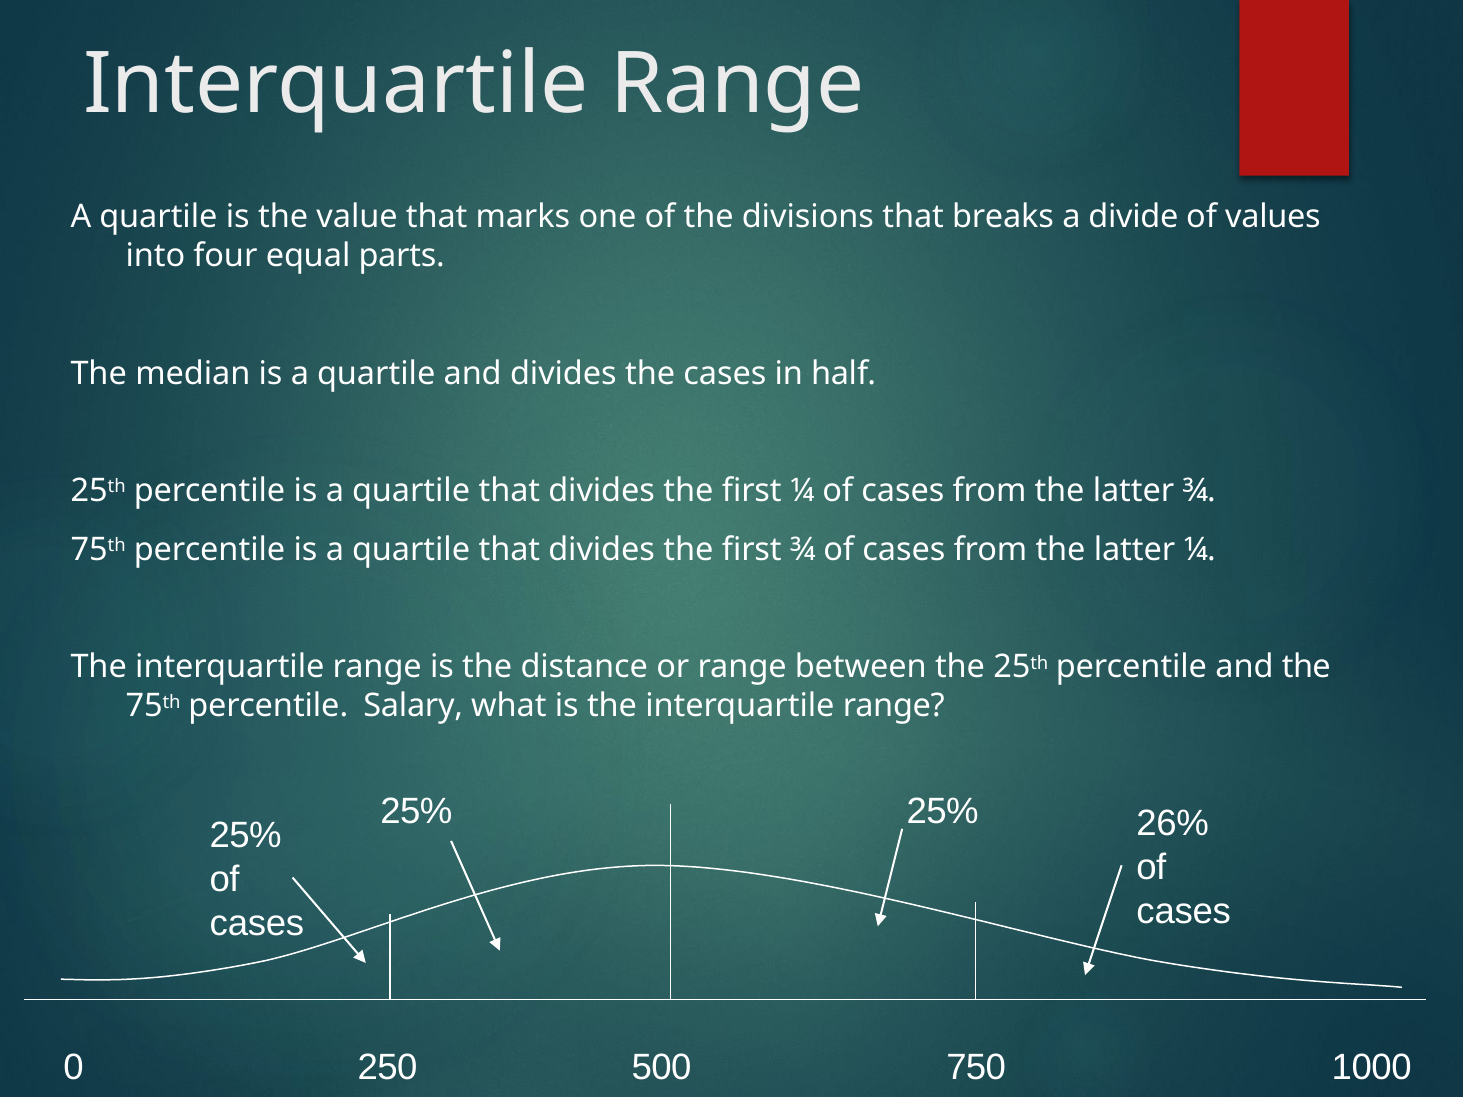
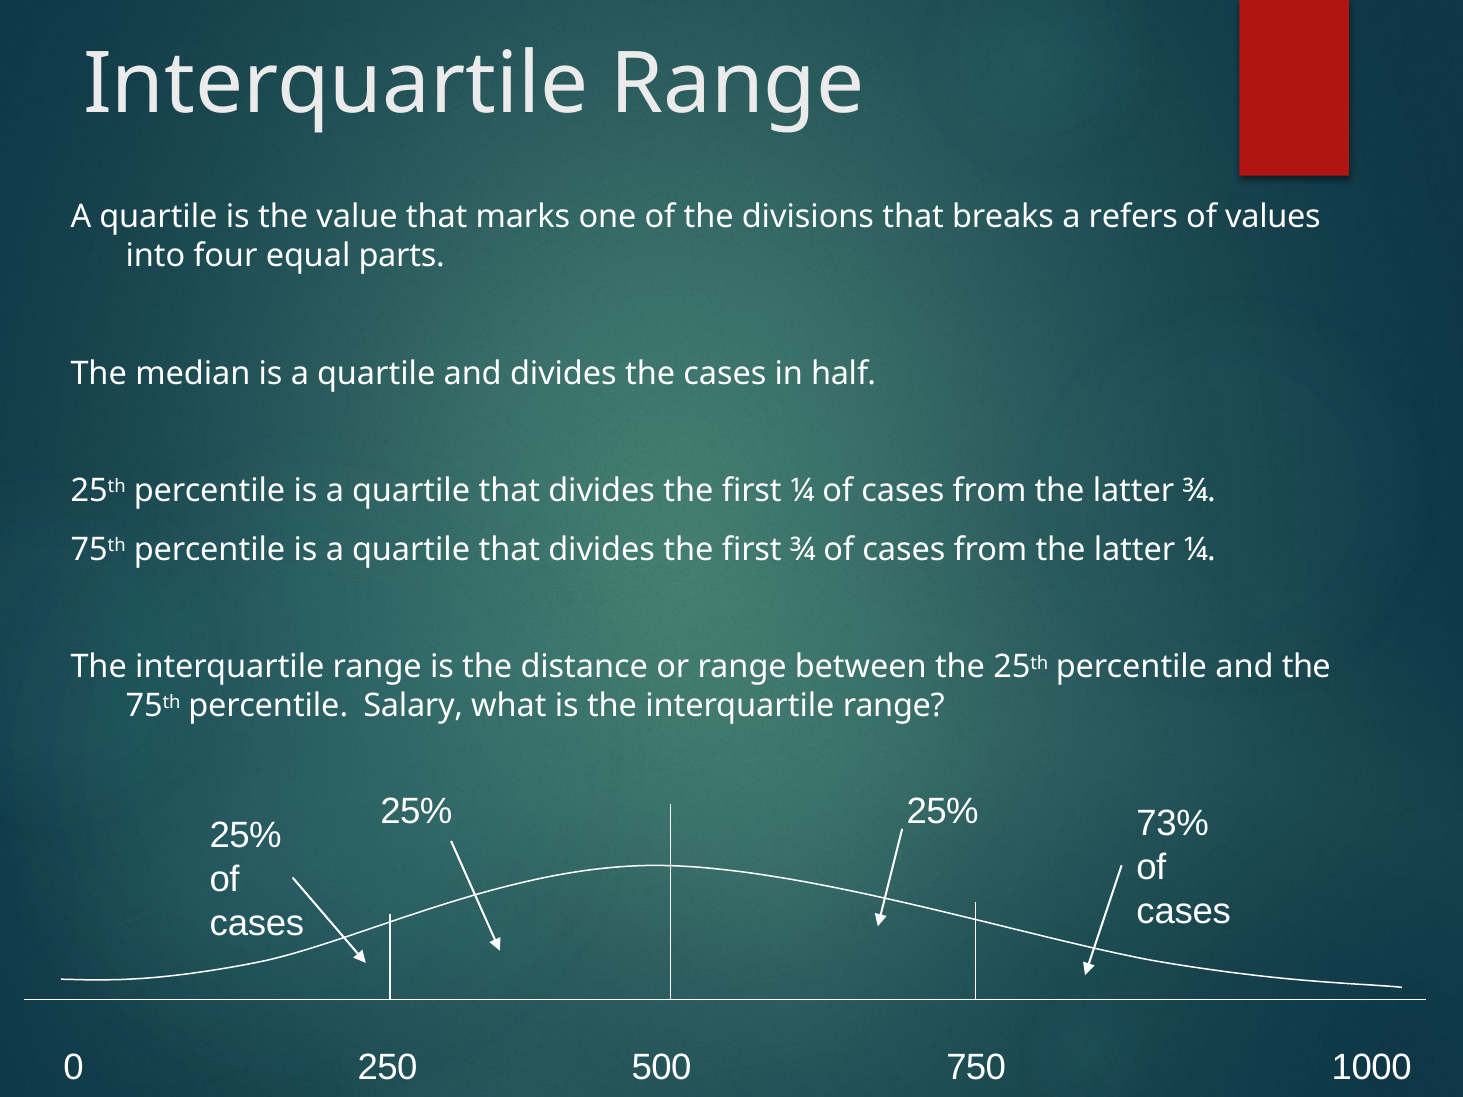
divide: divide -> refers
26%: 26% -> 73%
